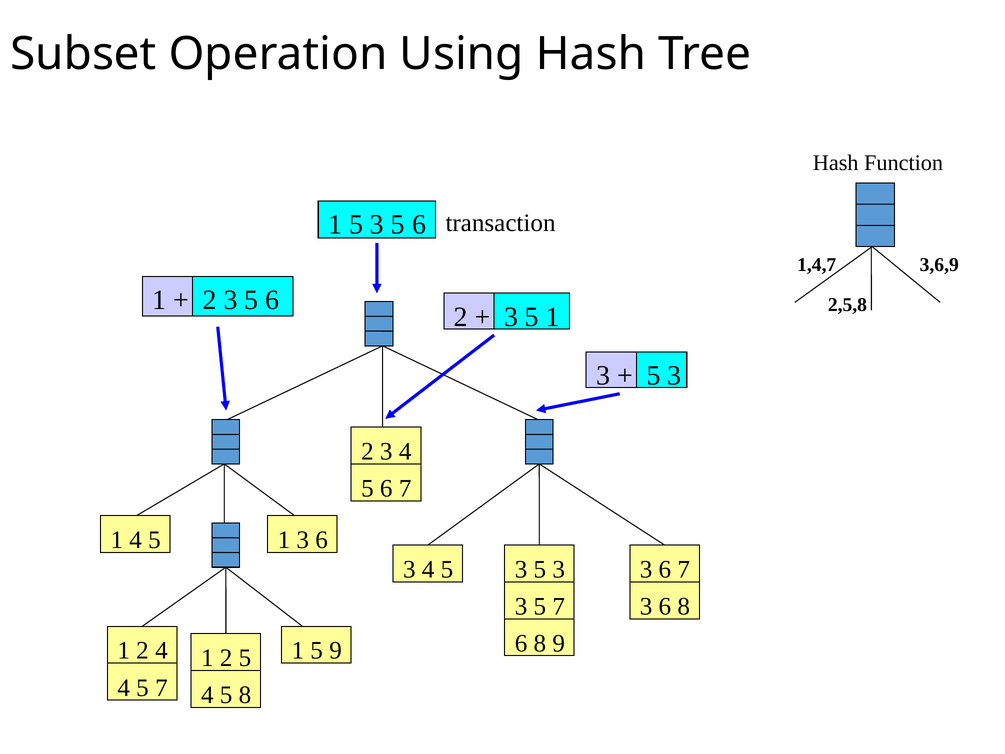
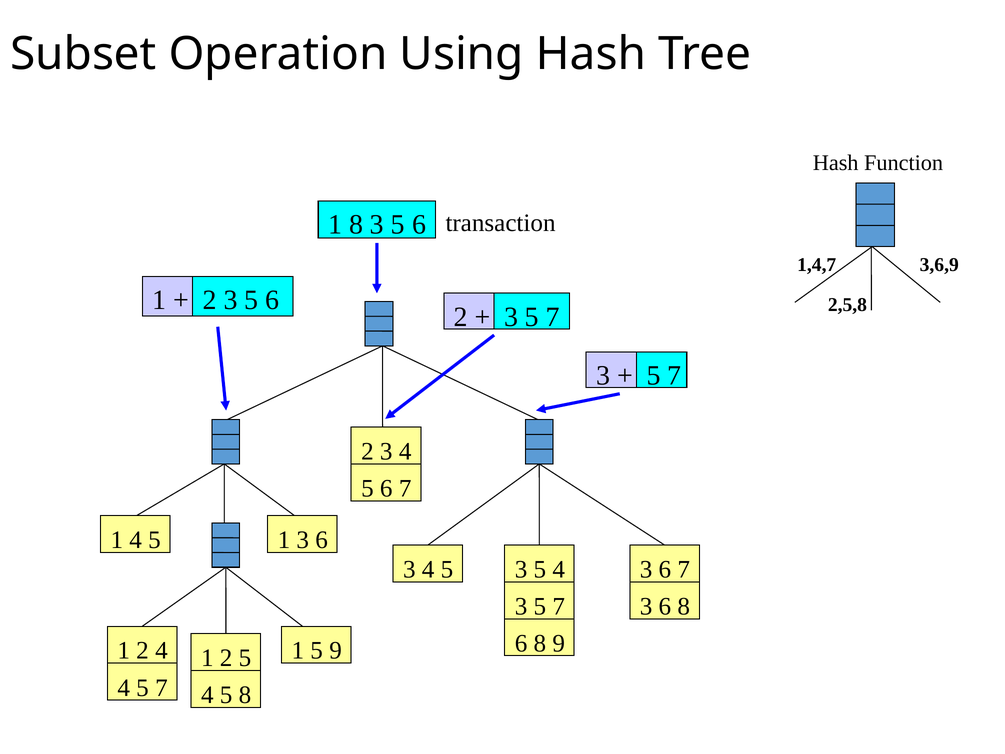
5 at (356, 225): 5 -> 8
1 at (553, 317): 1 -> 7
3 at (674, 375): 3 -> 7
3 5 3: 3 -> 4
